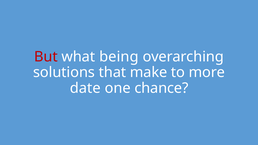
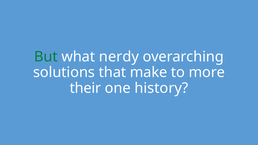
But colour: red -> green
being: being -> nerdy
date: date -> their
chance: chance -> history
